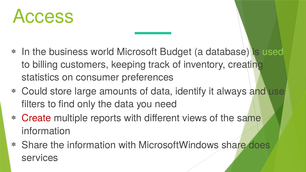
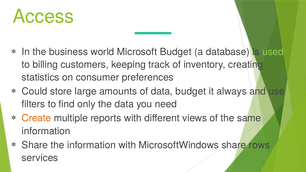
data identify: identify -> budget
Create colour: red -> orange
does: does -> rows
